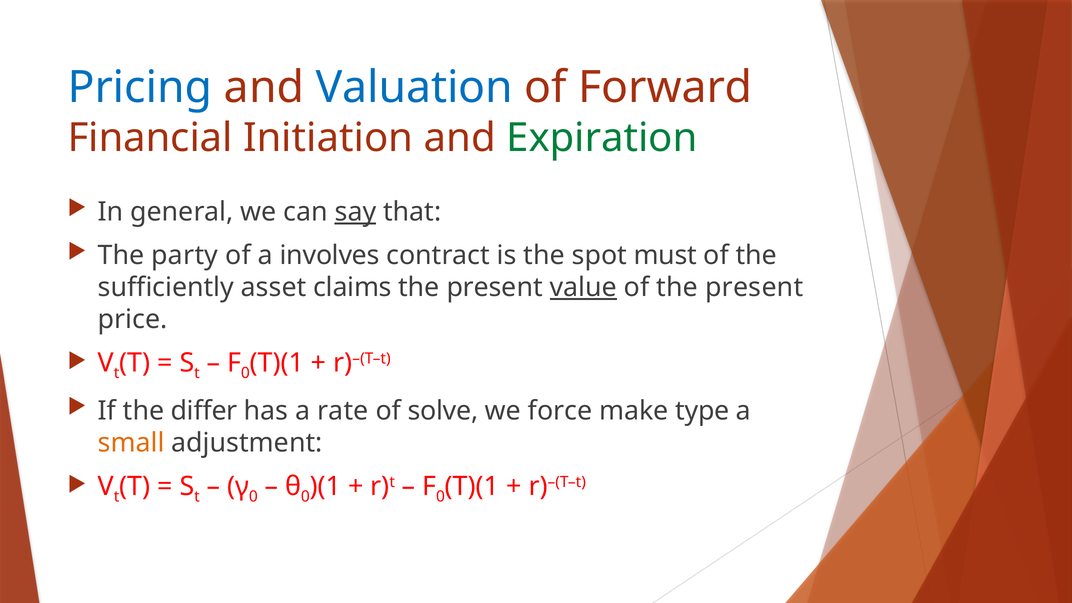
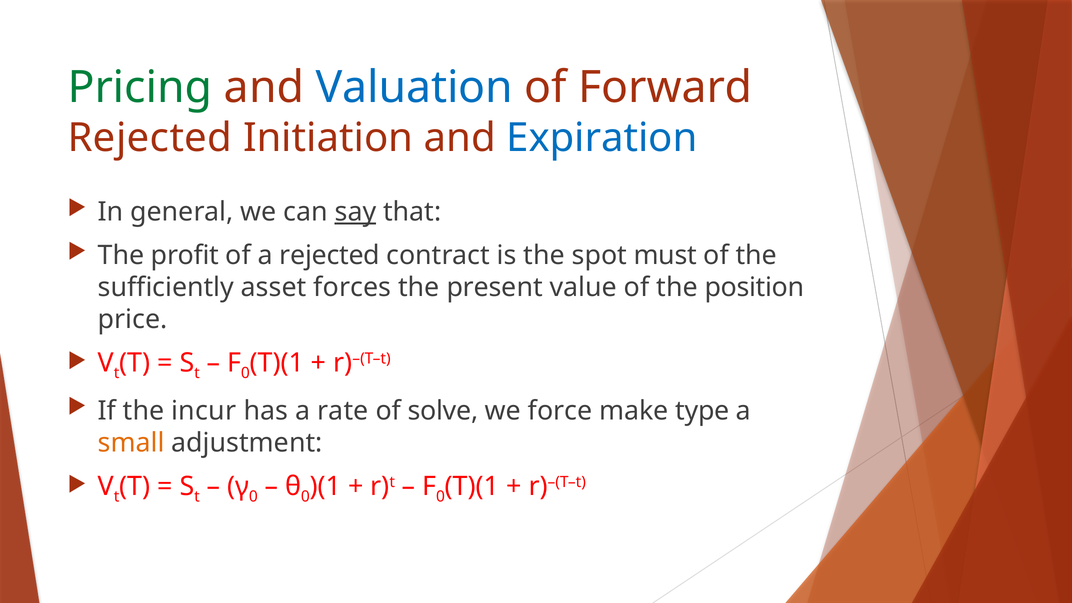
Pricing colour: blue -> green
Financial at (150, 138): Financial -> Rejected
Expiration colour: green -> blue
party: party -> profit
a involves: involves -> rejected
claims: claims -> forces
value underline: present -> none
of the present: present -> position
differ: differ -> incur
